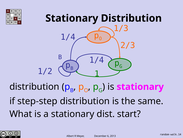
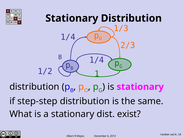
start: start -> exist
